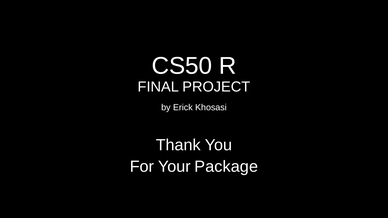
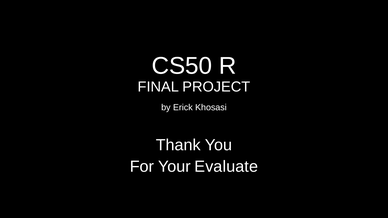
Package: Package -> Evaluate
